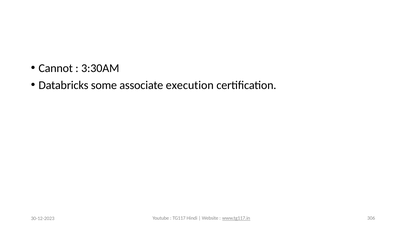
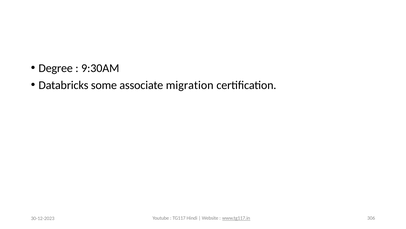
Cannot: Cannot -> Degree
3:30AM: 3:30AM -> 9:30AM
execution: execution -> migration
